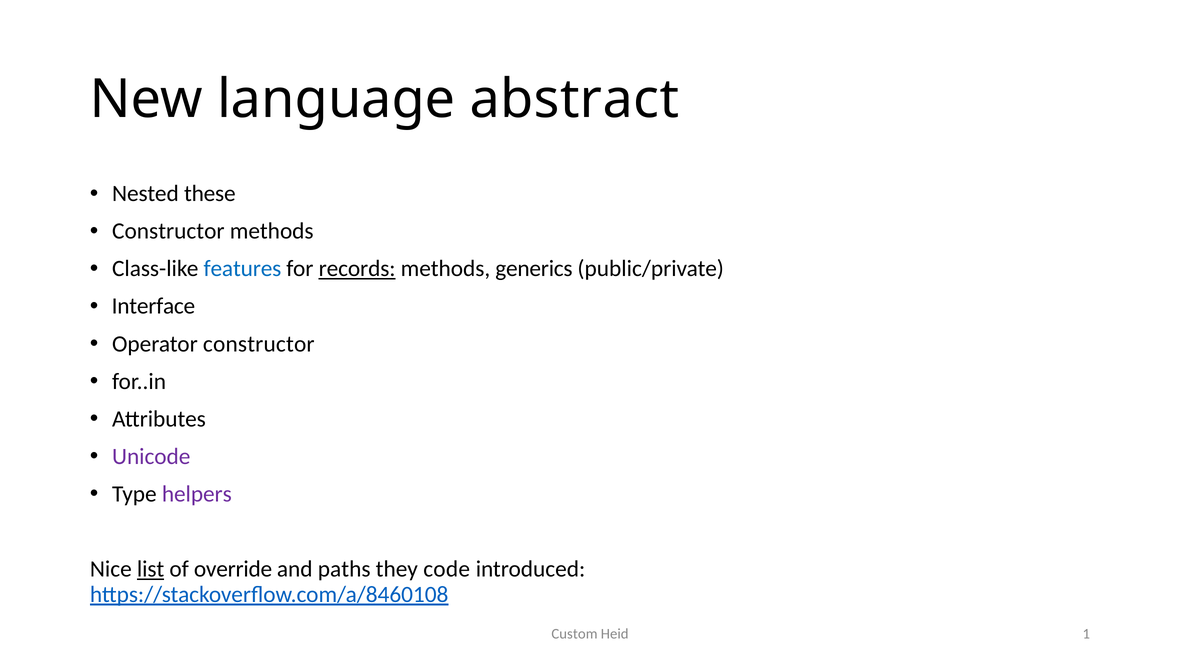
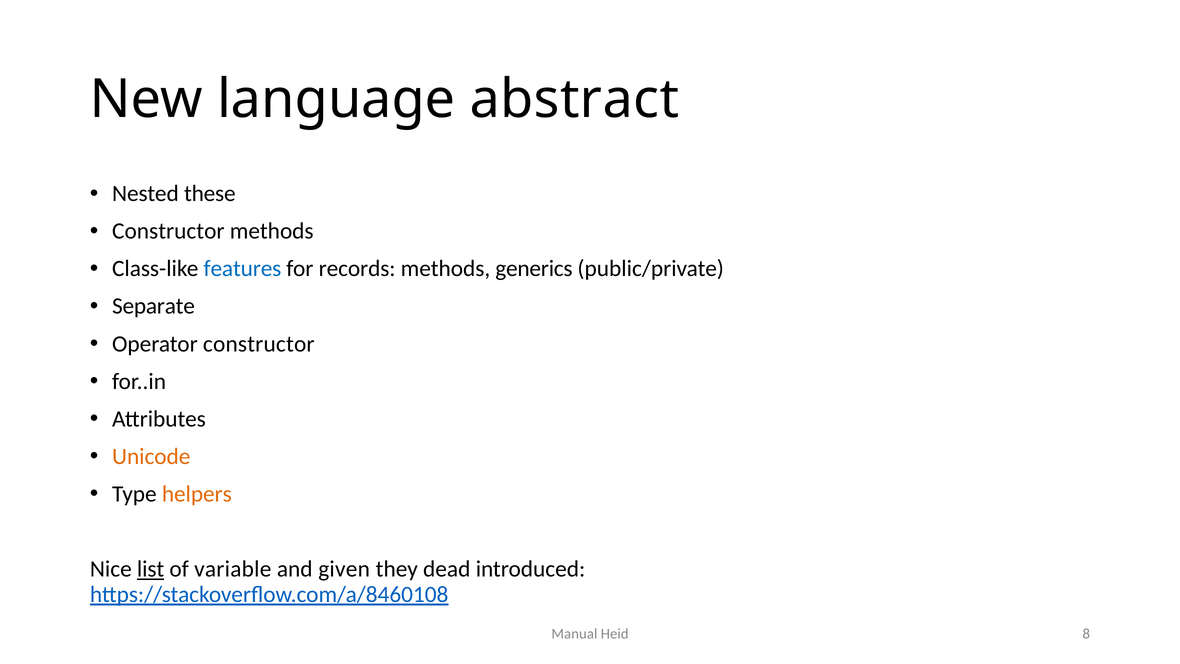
records underline: present -> none
Interface: Interface -> Separate
Unicode colour: purple -> orange
helpers colour: purple -> orange
override: override -> variable
paths: paths -> given
code: code -> dead
Custom: Custom -> Manual
1: 1 -> 8
